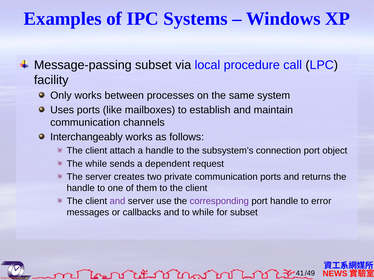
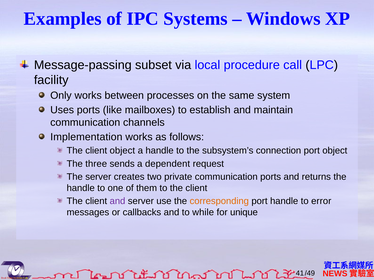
Interchangeably: Interchangeably -> Implementation
client attach: attach -> object
The while: while -> three
corresponding colour: purple -> orange
for subset: subset -> unique
